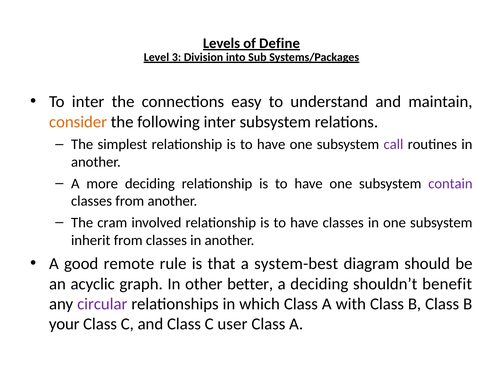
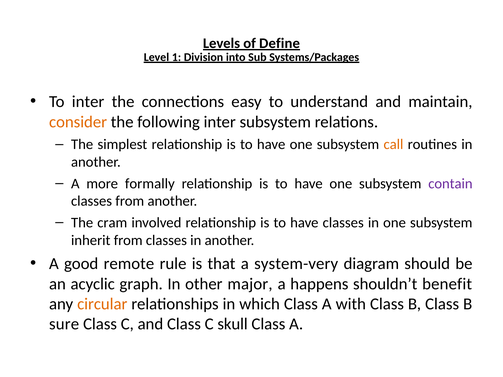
3: 3 -> 1
call colour: purple -> orange
more deciding: deciding -> formally
system-best: system-best -> system-very
better: better -> major
a deciding: deciding -> happens
circular colour: purple -> orange
your: your -> sure
user: user -> skull
